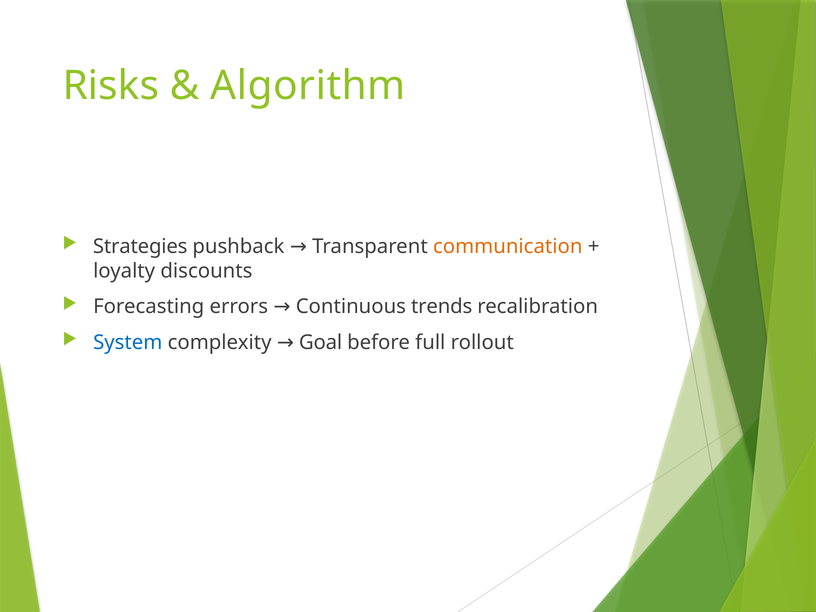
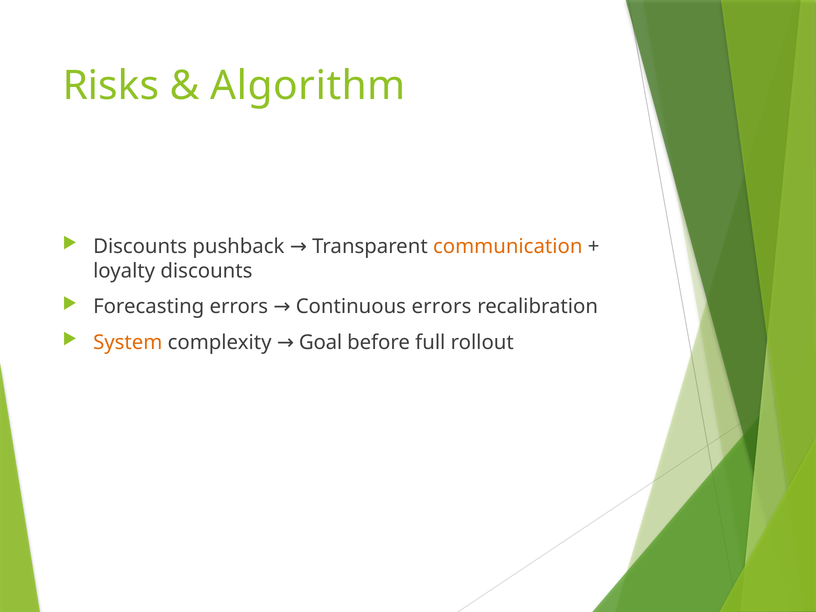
Strategies at (140, 246): Strategies -> Discounts
Continuous trends: trends -> errors
System colour: blue -> orange
